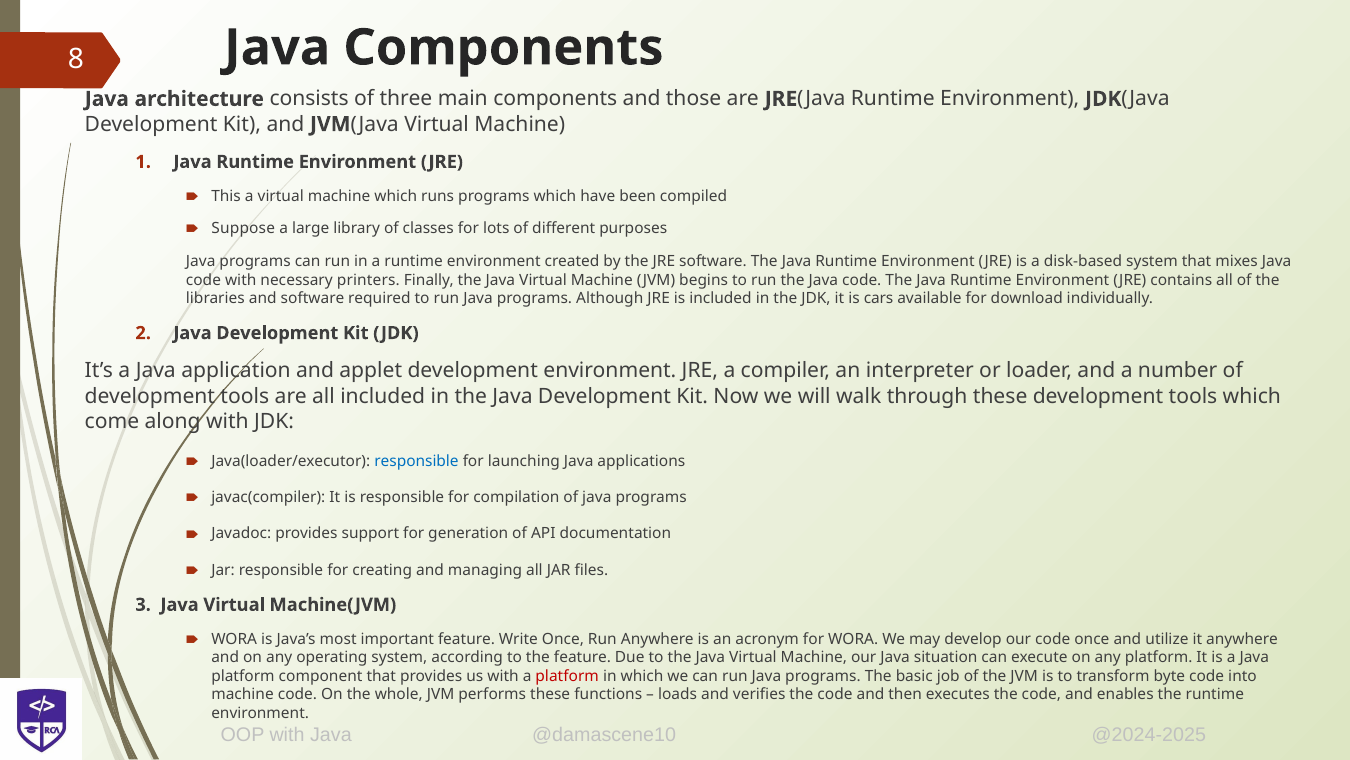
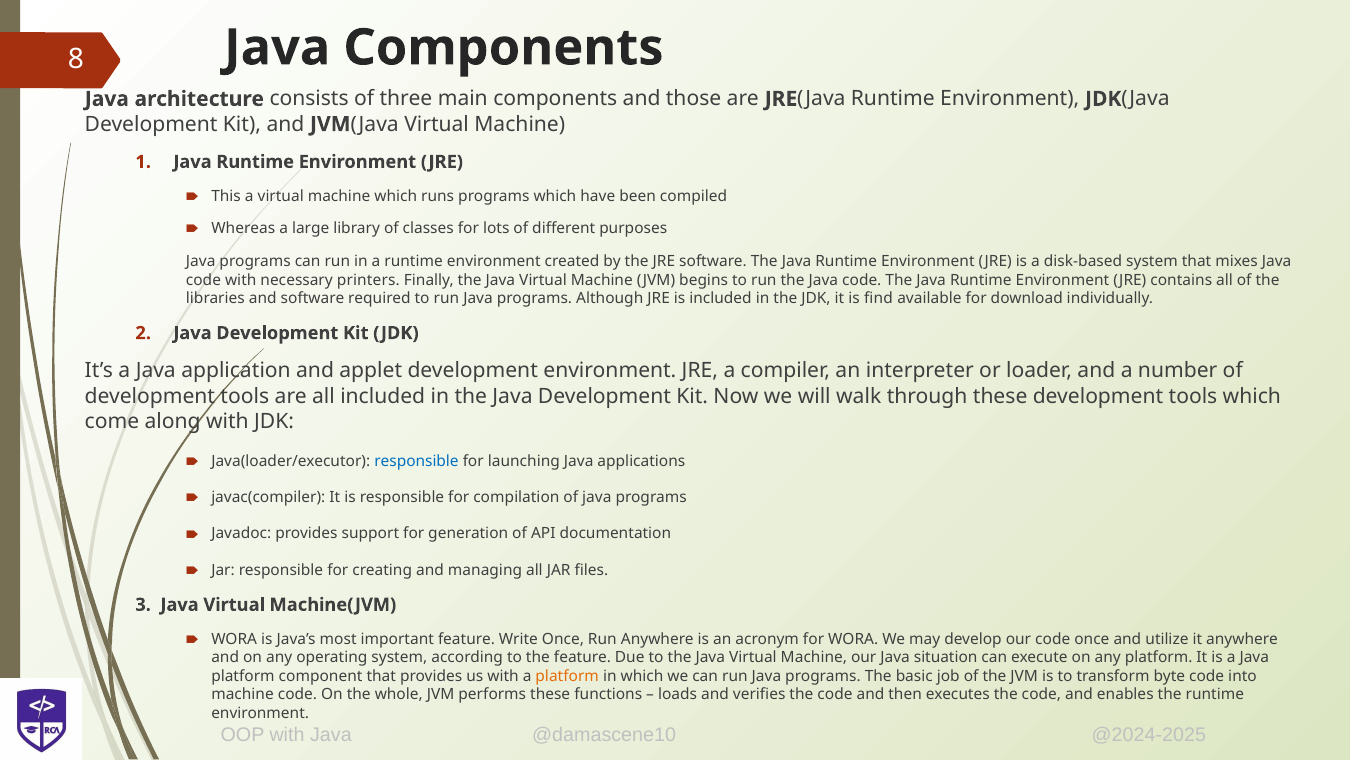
Suppose: Suppose -> Whereas
cars: cars -> find
platform at (567, 676) colour: red -> orange
